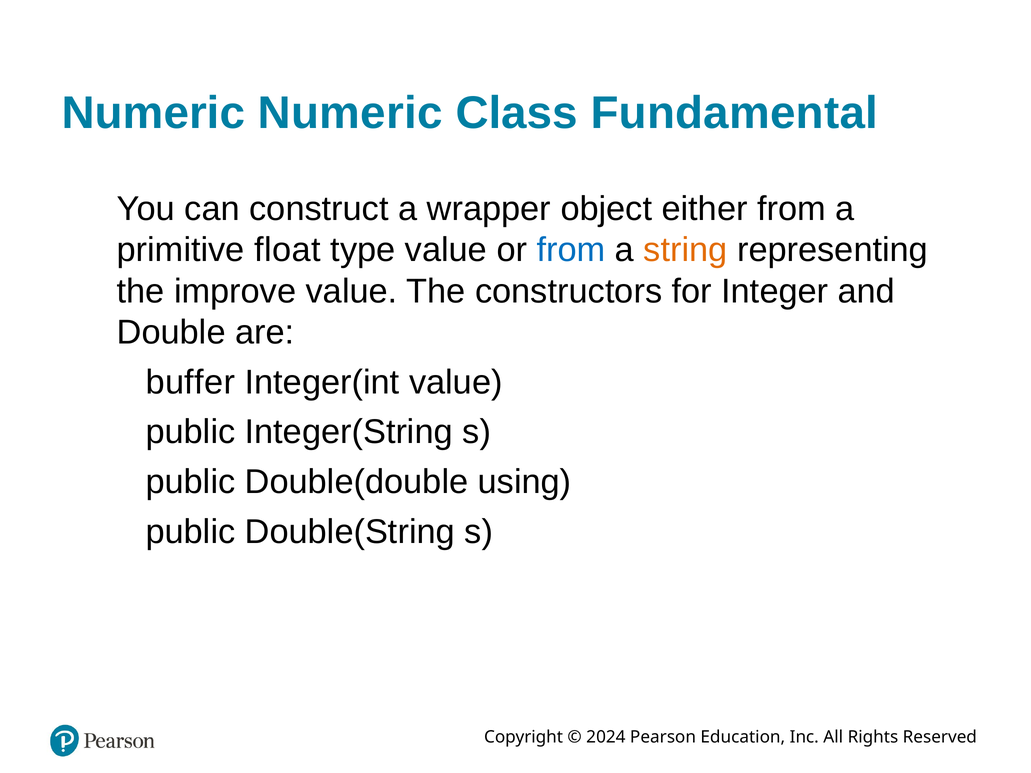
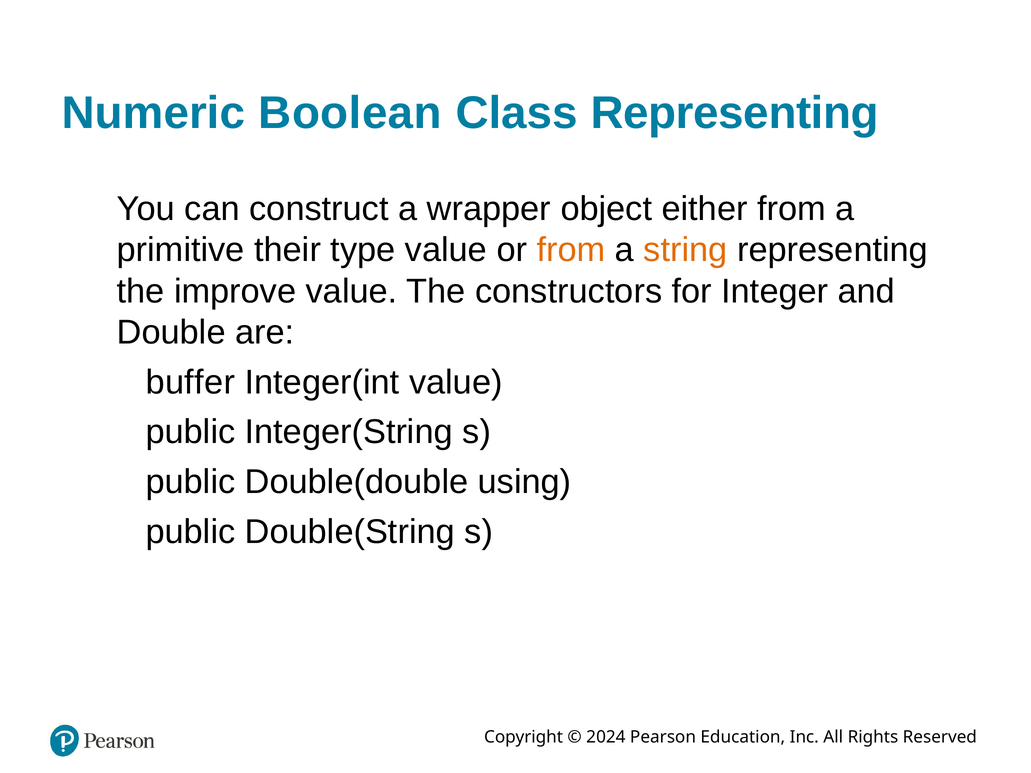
Numeric Numeric: Numeric -> Boolean
Class Fundamental: Fundamental -> Representing
float: float -> their
from at (571, 250) colour: blue -> orange
